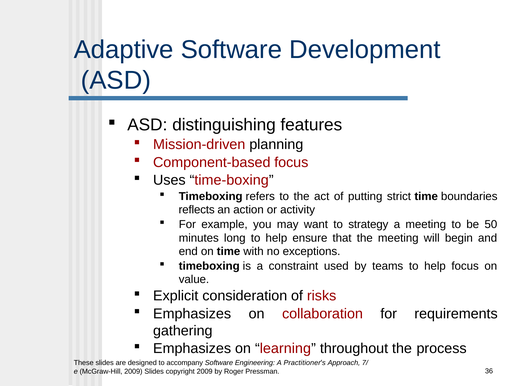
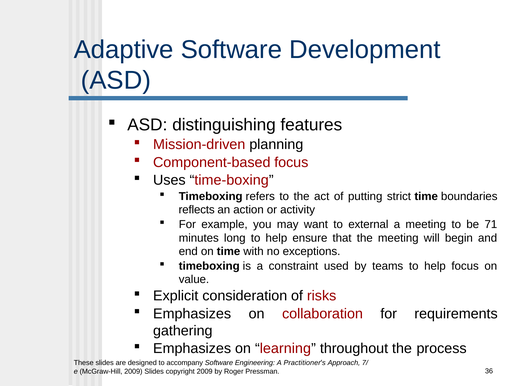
strategy: strategy -> external
50: 50 -> 71
